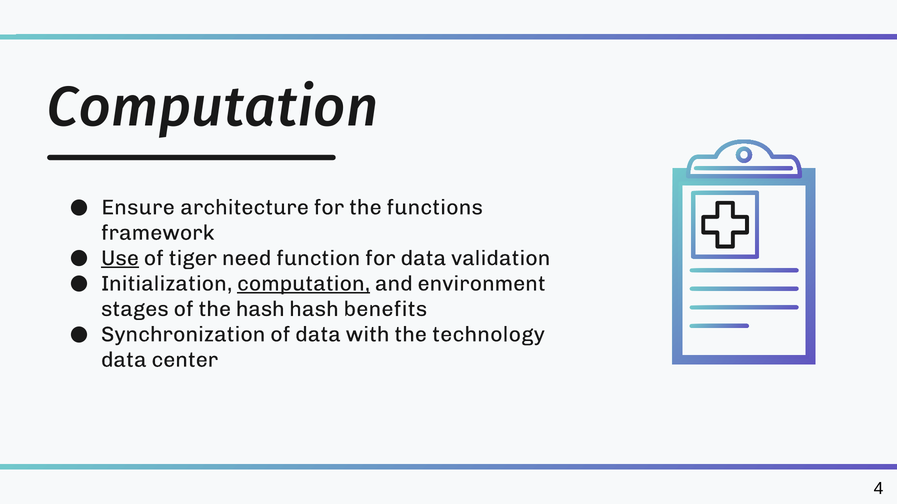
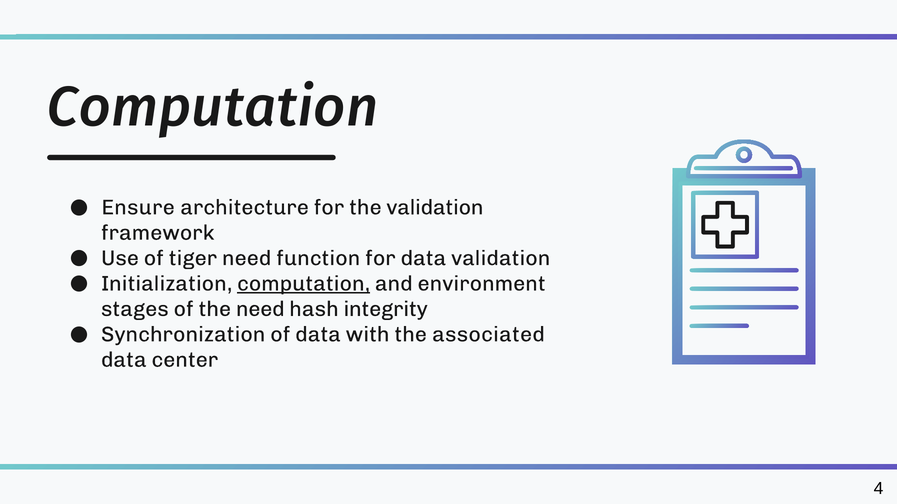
the functions: functions -> validation
Use underline: present -> none
the hash: hash -> need
benefits: benefits -> integrity
technology: technology -> associated
